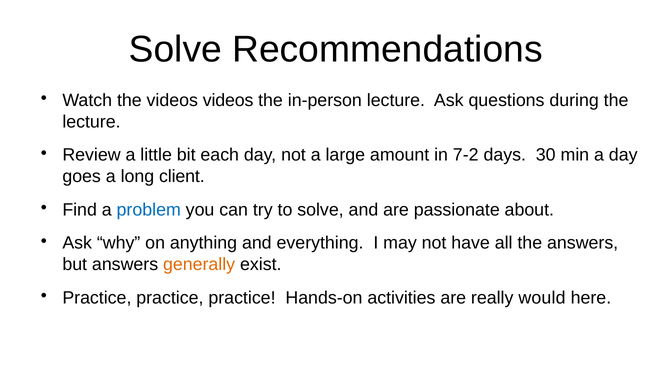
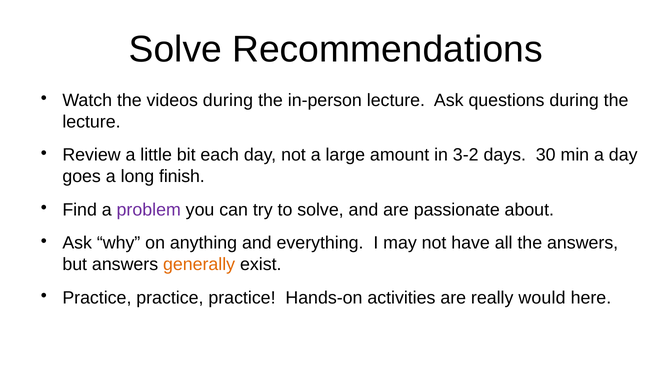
videos videos: videos -> during
7-2: 7-2 -> 3-2
client: client -> finish
problem colour: blue -> purple
